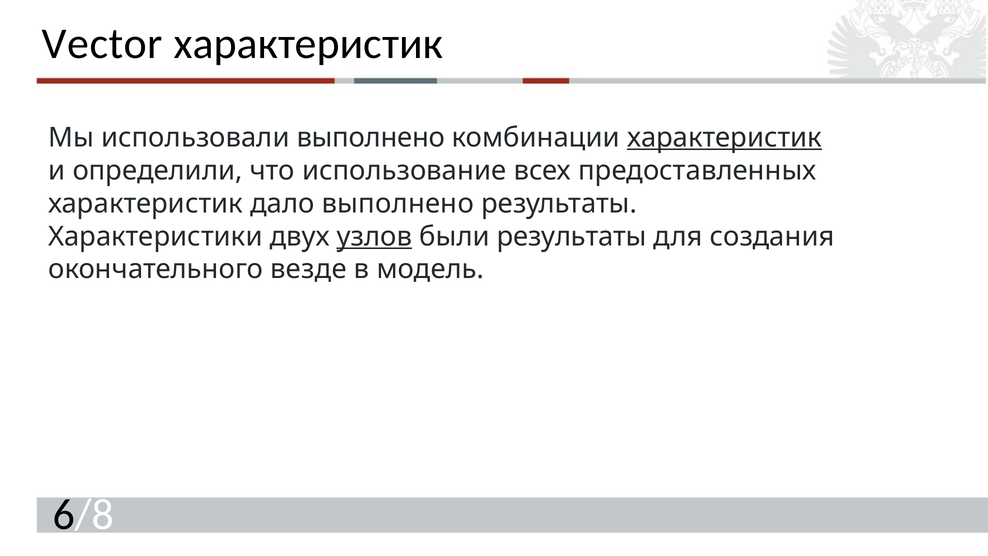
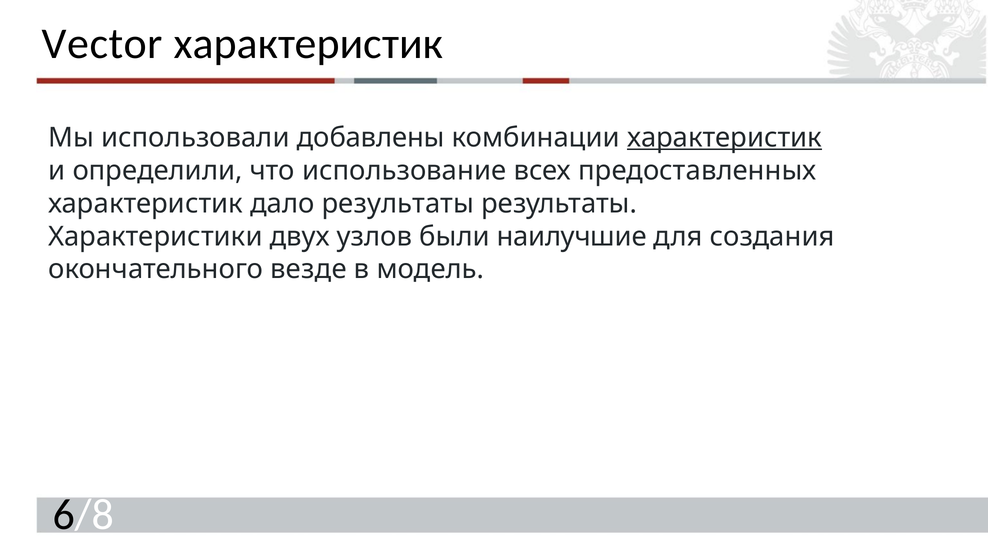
использовали выполнено: выполнено -> добавлены
дало выполнено: выполнено -> результаты
узлов underline: present -> none
были результаты: результаты -> наилучшие
